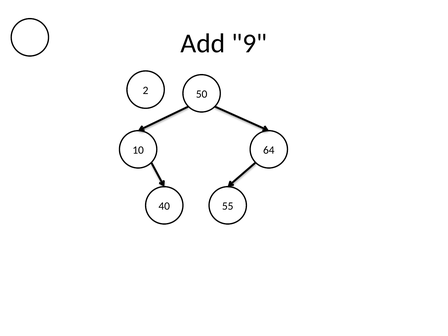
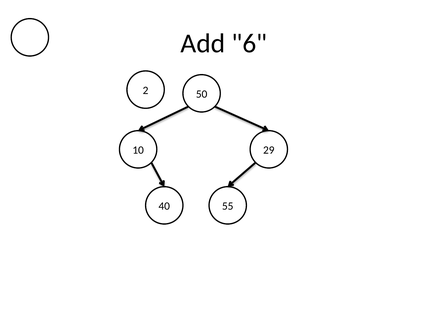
9: 9 -> 6
64: 64 -> 29
